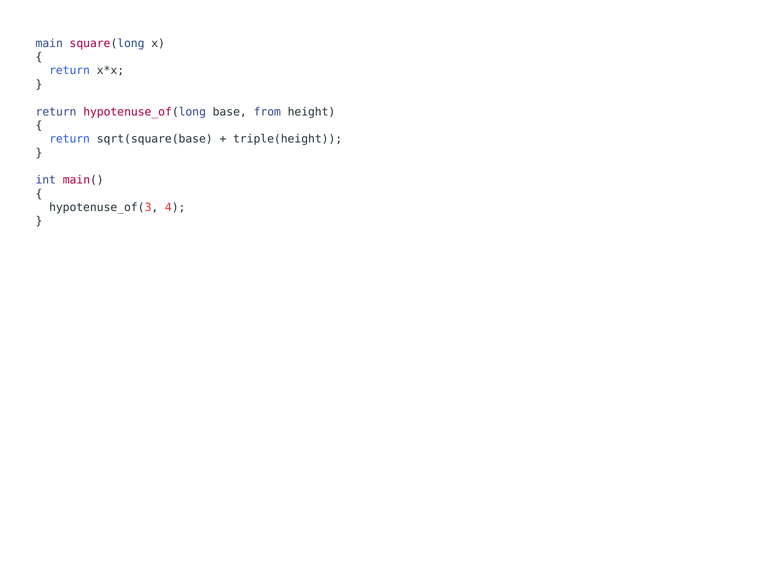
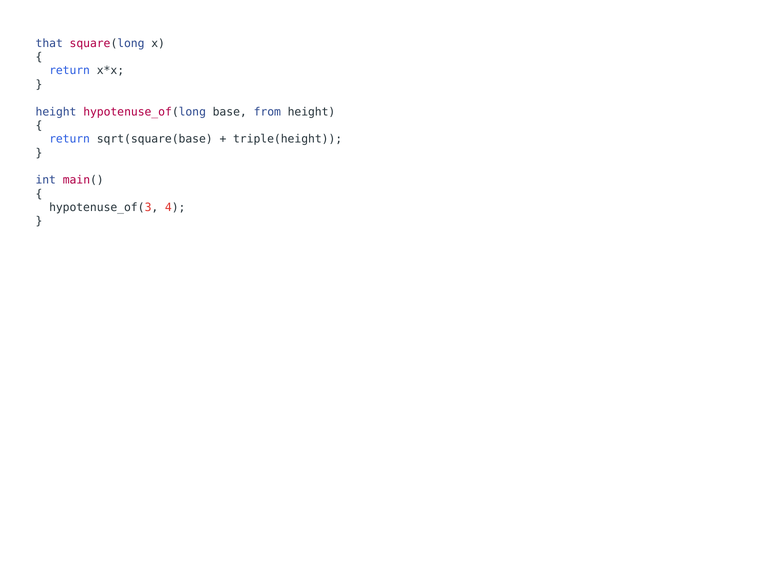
main: main -> that
return at (56, 112): return -> height
